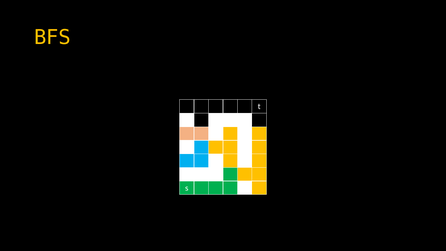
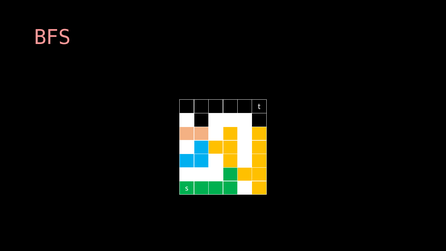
BFS colour: yellow -> pink
